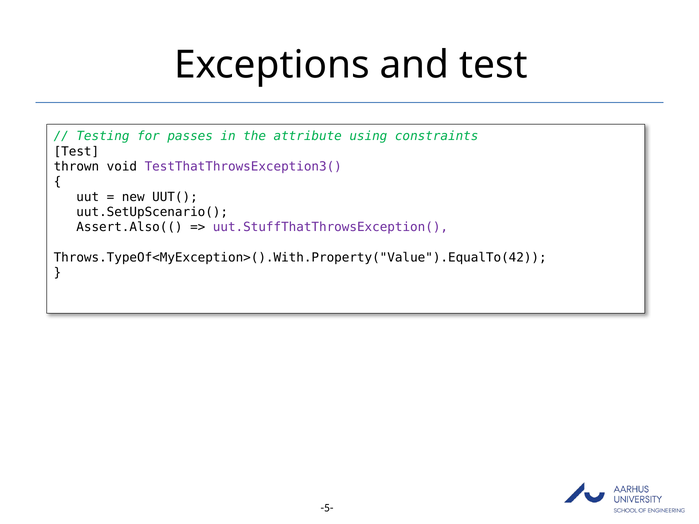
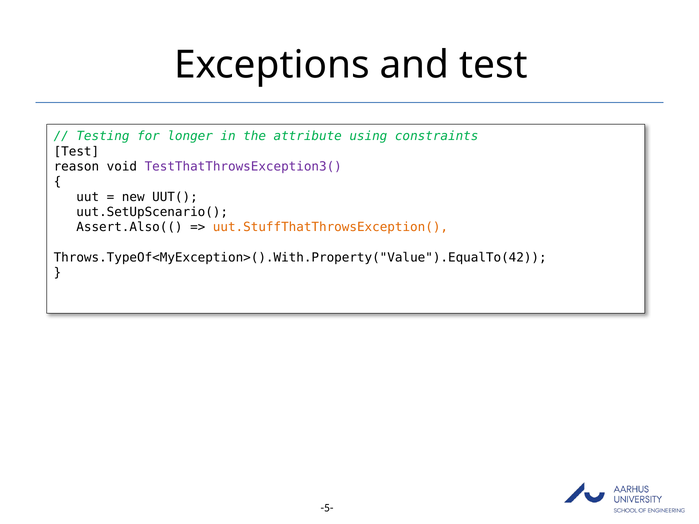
passes: passes -> longer
thrown: thrown -> reason
uut.StuffThatThrowsException( colour: purple -> orange
